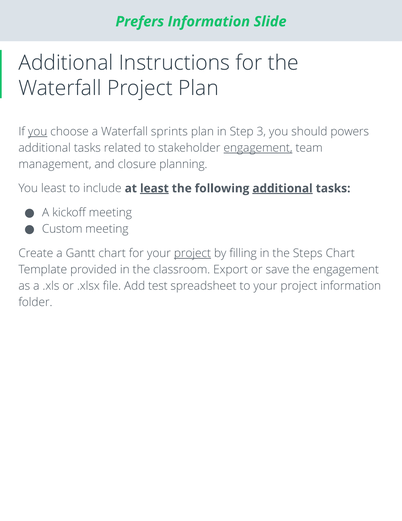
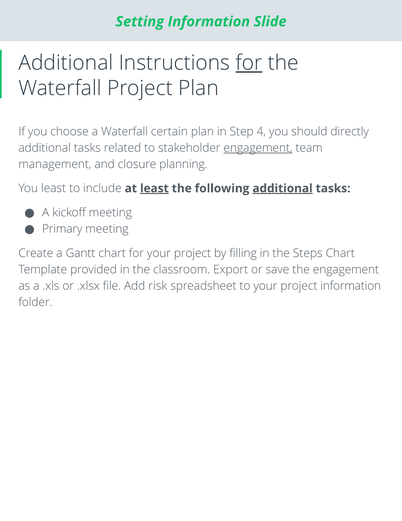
Prefers: Prefers -> Setting
for at (249, 63) underline: none -> present
you at (38, 131) underline: present -> none
sprints: sprints -> certain
3: 3 -> 4
powers: powers -> directly
Custom: Custom -> Primary
project at (192, 253) underline: present -> none
test: test -> risk
